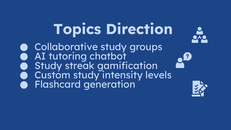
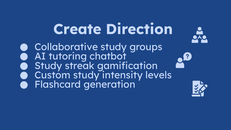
Topics: Topics -> Create
